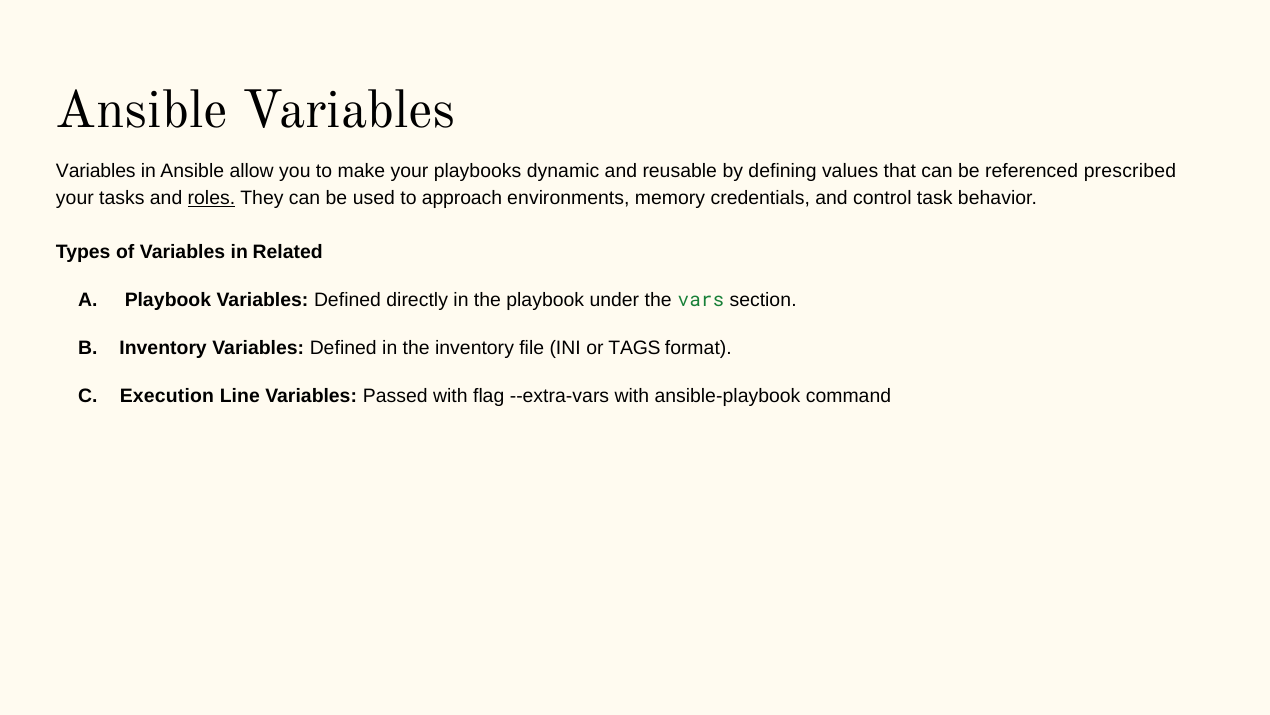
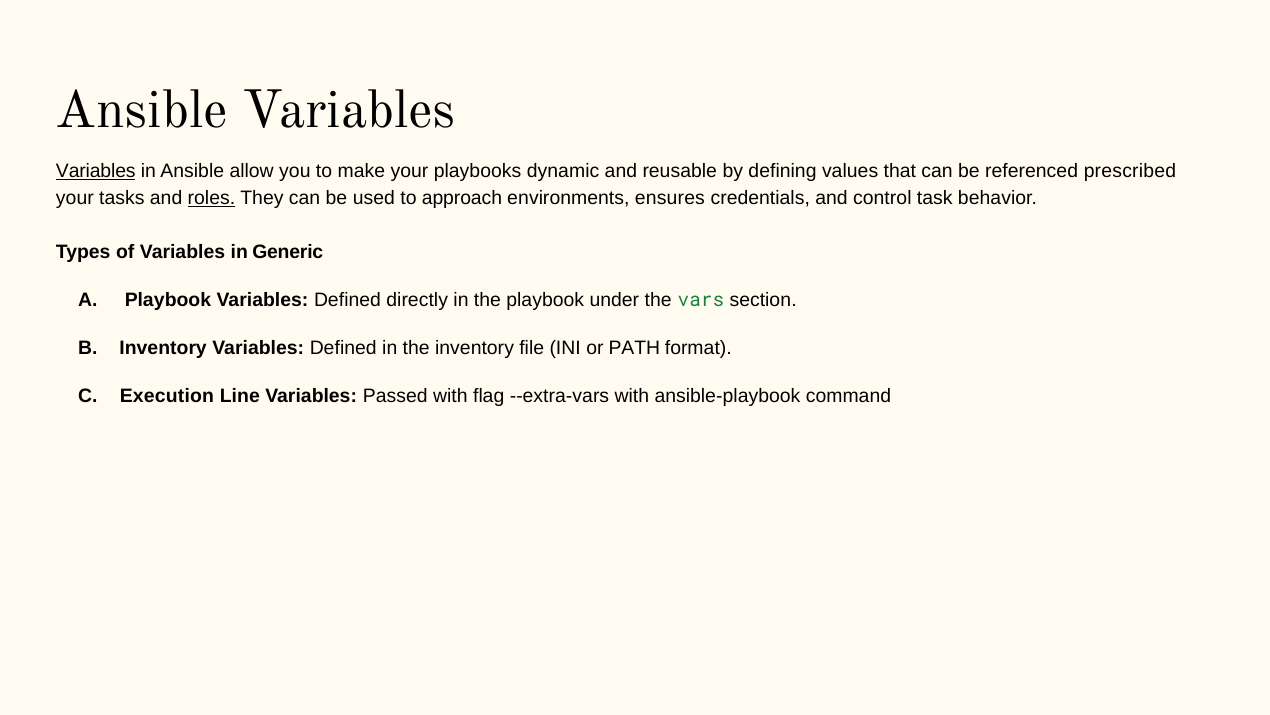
Variables at (96, 171) underline: none -> present
memory: memory -> ensures
Related: Related -> Generic
TAGS: TAGS -> PATH
